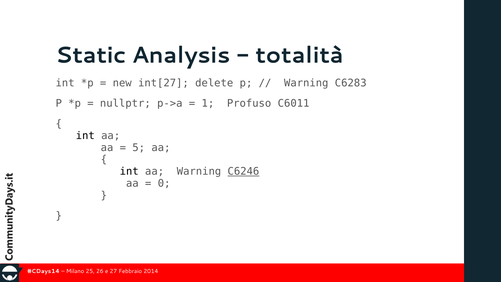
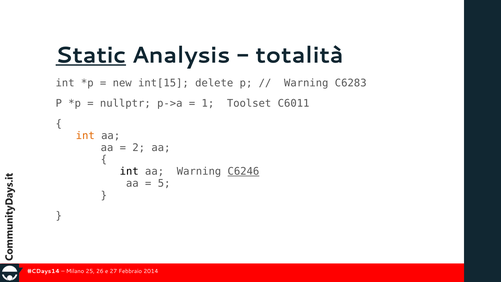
Static underline: none -> present
int[27: int[27 -> int[15
Profuso: Profuso -> Toolset
int at (85, 136) colour: black -> orange
5: 5 -> 2
0: 0 -> 5
